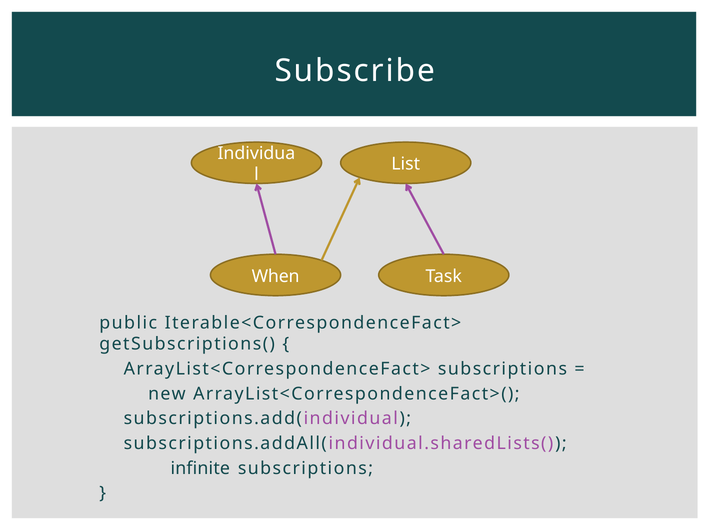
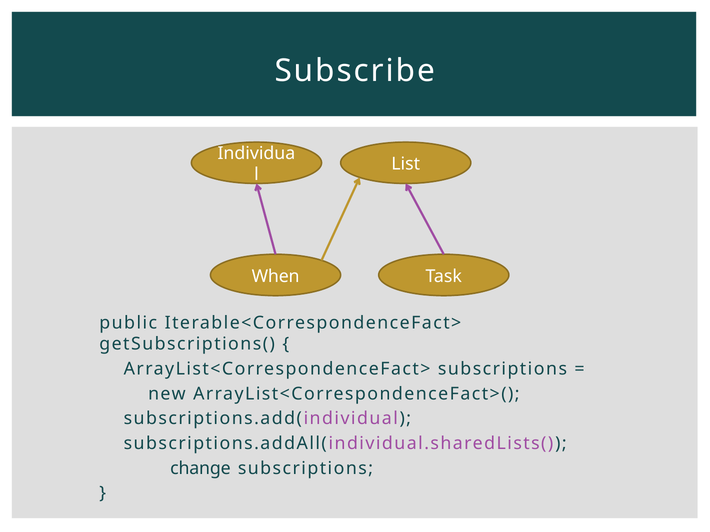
infinite: infinite -> change
